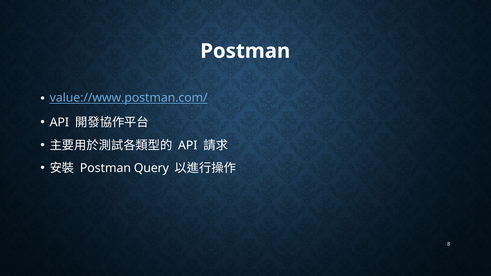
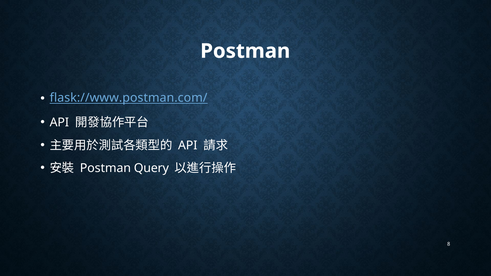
value://www.postman.com/: value://www.postman.com/ -> flask://www.postman.com/
